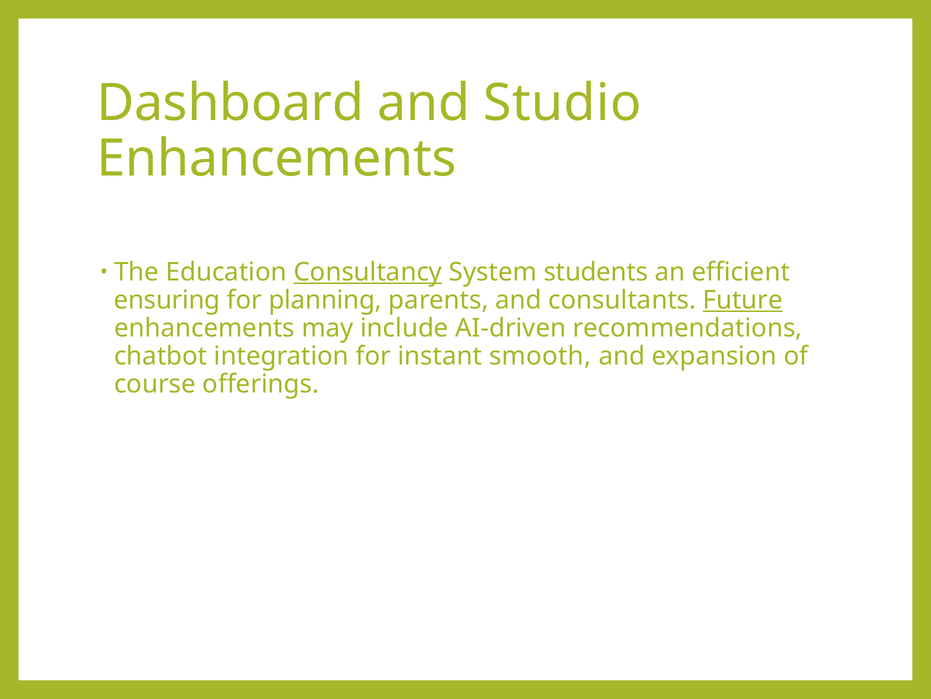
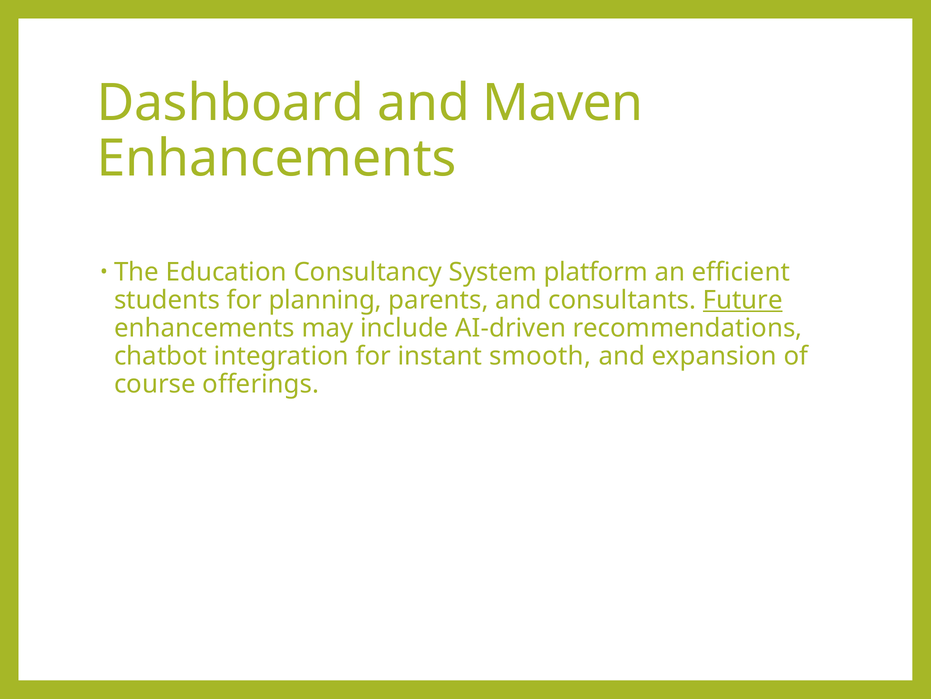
Studio: Studio -> Maven
Consultancy underline: present -> none
students: students -> platform
ensuring: ensuring -> students
